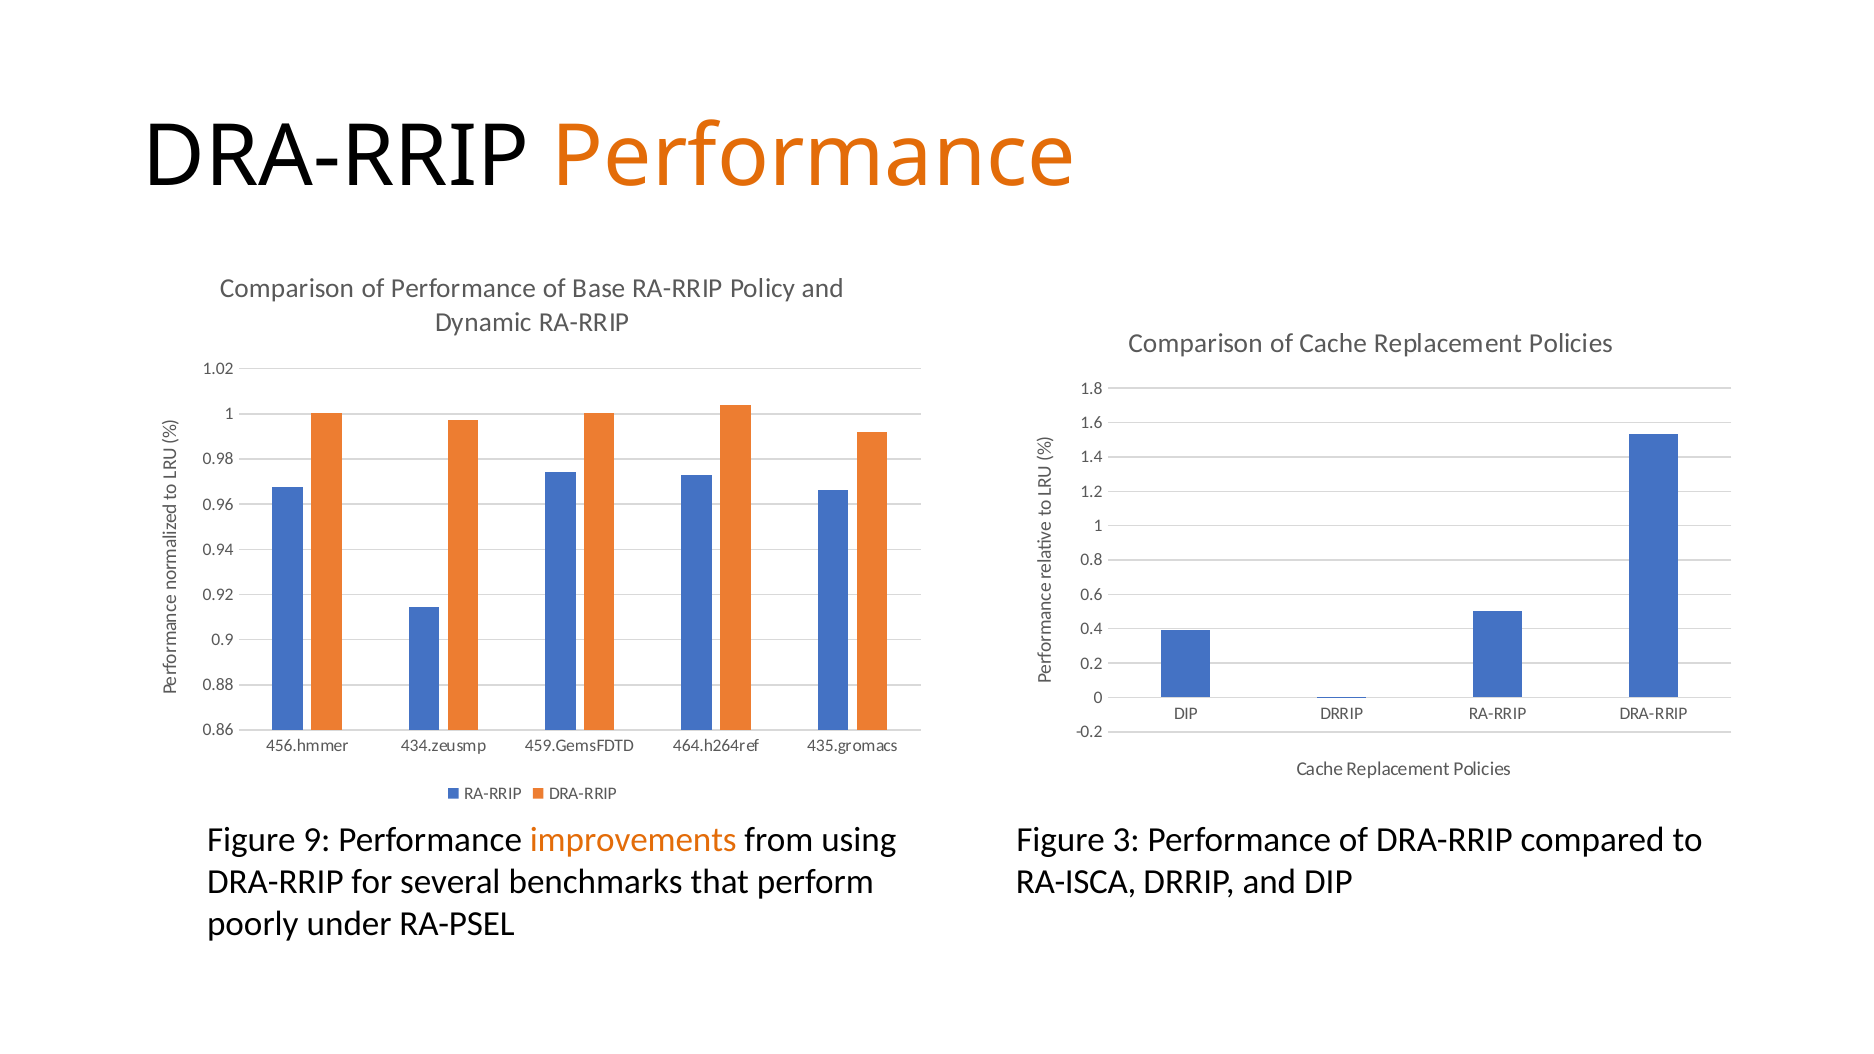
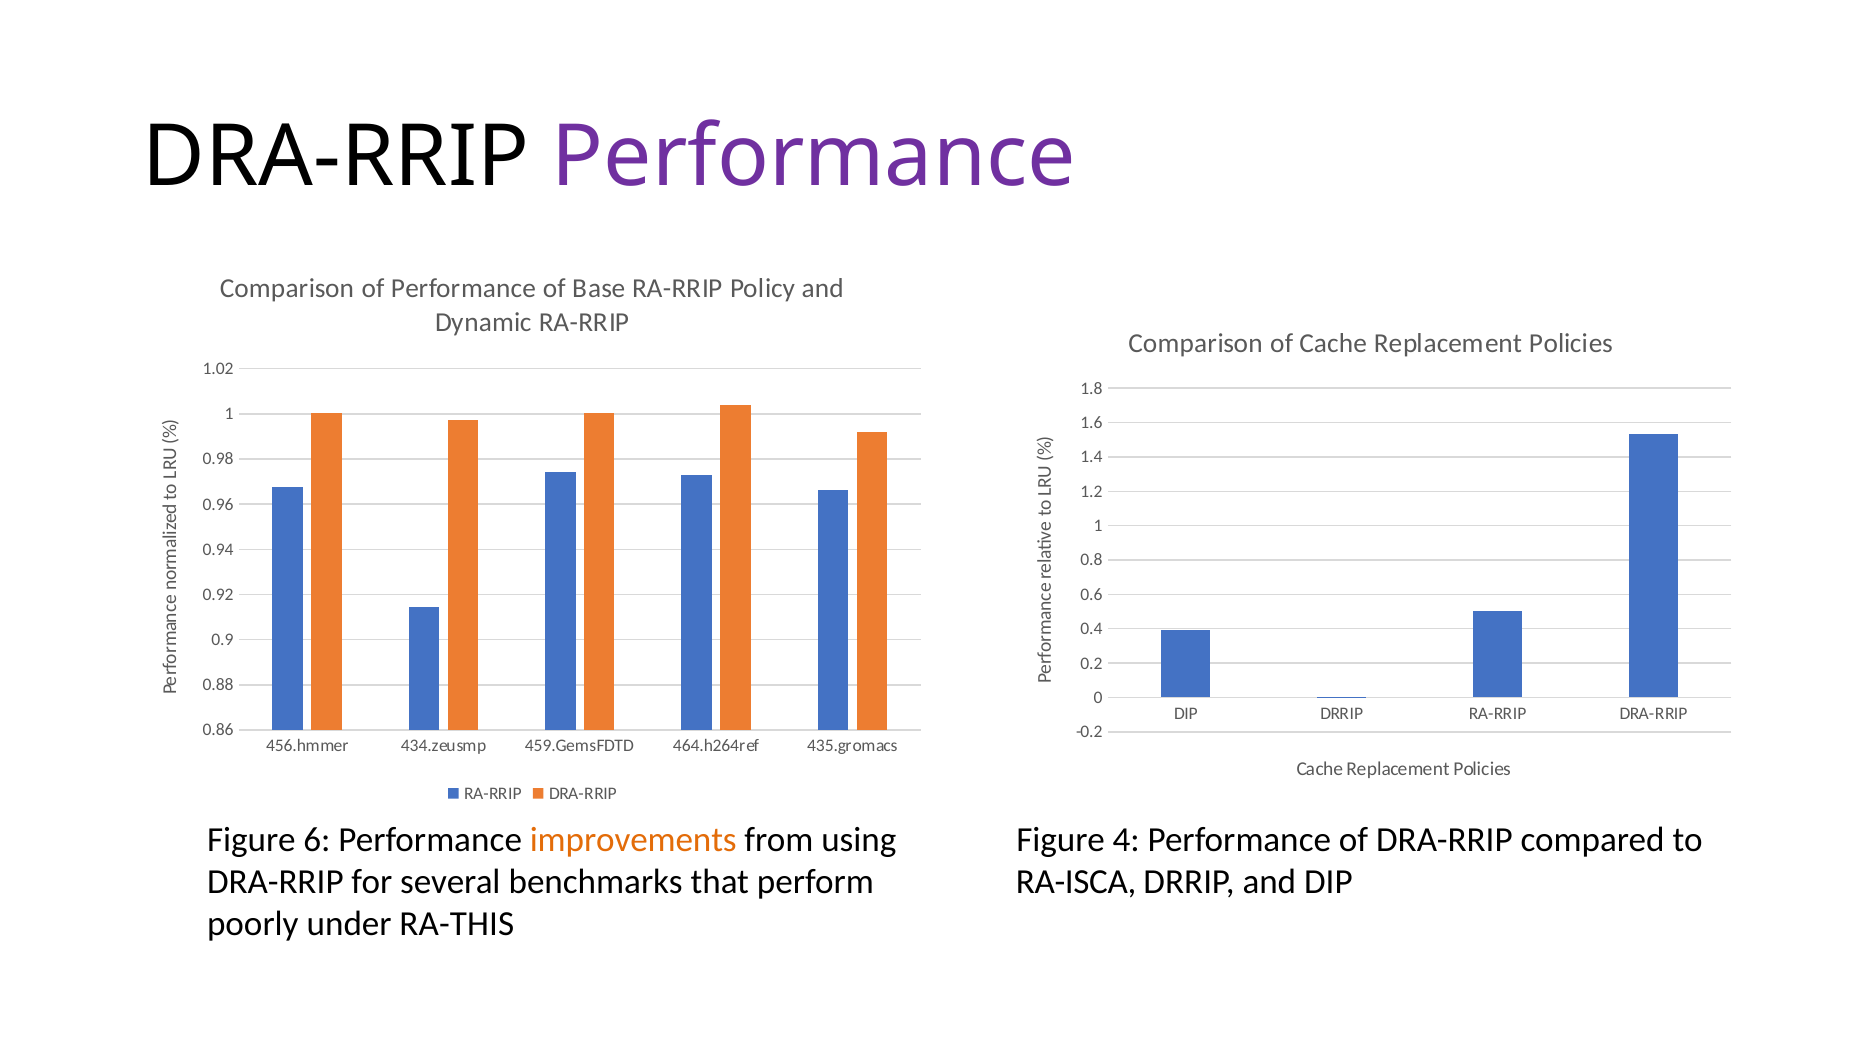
Performance at (814, 157) colour: orange -> purple
9: 9 -> 6
3: 3 -> 4
RA-PSEL: RA-PSEL -> RA-THIS
